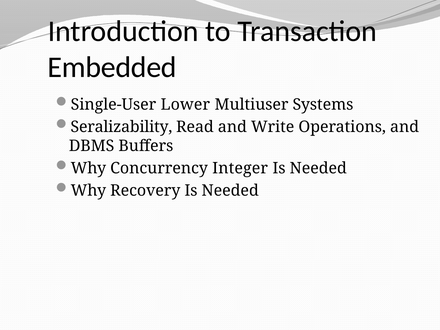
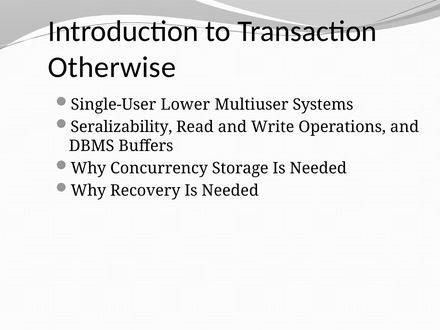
Embedded: Embedded -> Otherwise
Integer: Integer -> Storage
